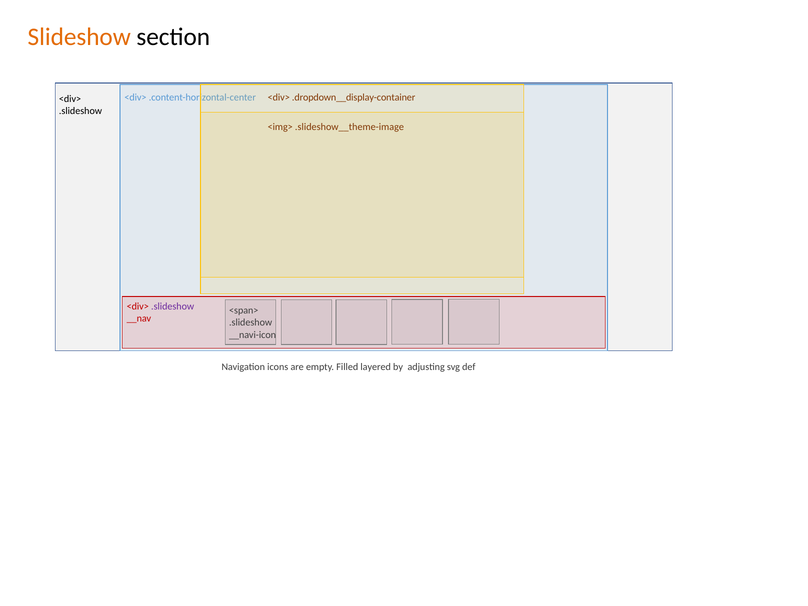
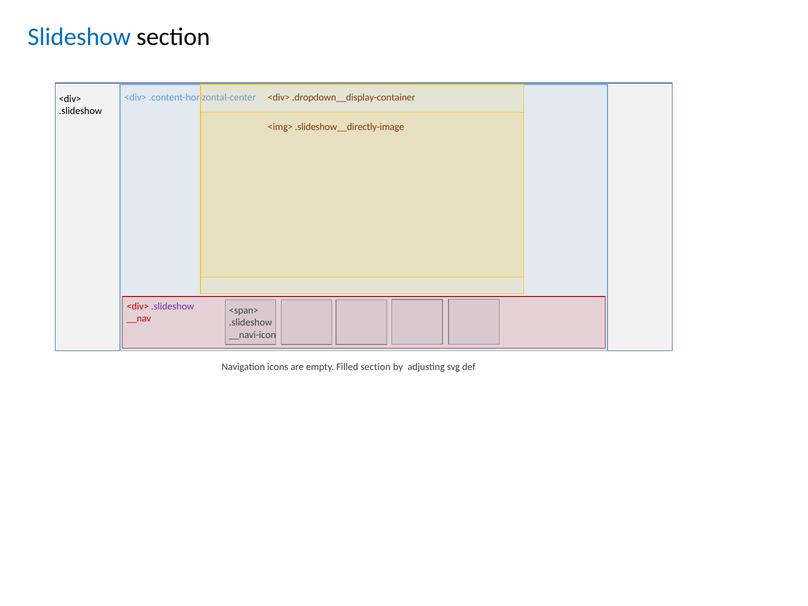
Slideshow colour: orange -> blue
.slideshow__theme-image: .slideshow__theme-image -> .slideshow__directly-image
Filled layered: layered -> section
